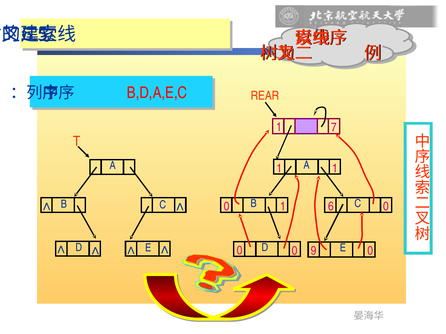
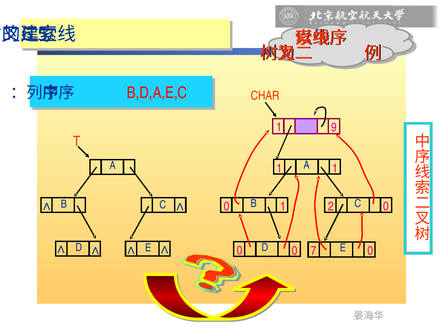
REAR: REAR -> CHAR
7: 7 -> 9
6: 6 -> 2
9: 9 -> 7
